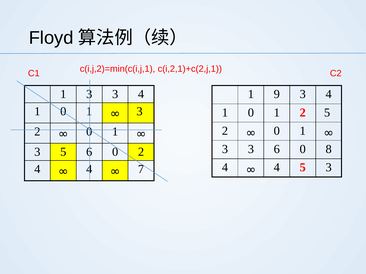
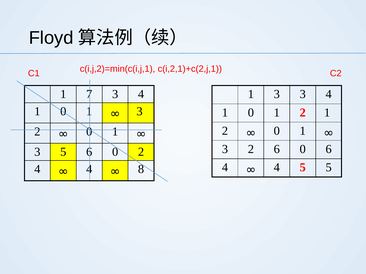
1 3: 3 -> 7
1 9: 9 -> 3
2 5: 5 -> 1
3 at (251, 149): 3 -> 2
0 8: 8 -> 6
5 3: 3 -> 5
7: 7 -> 8
